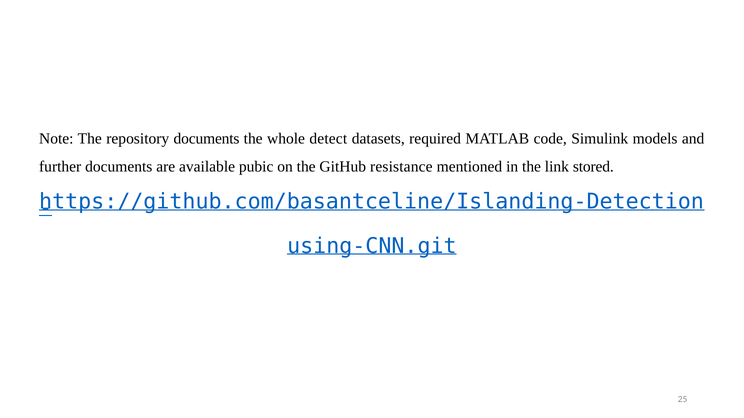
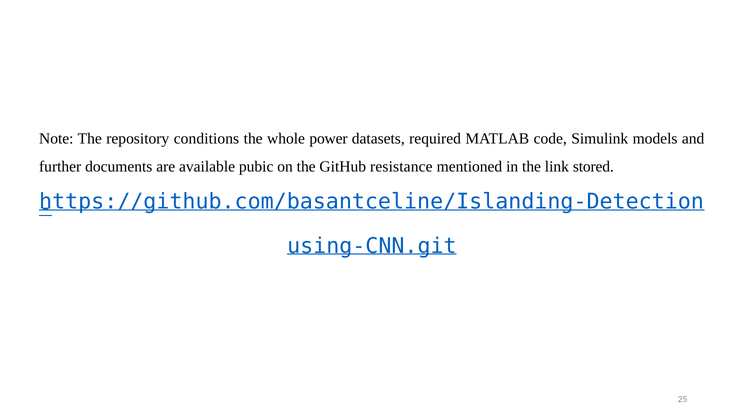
repository documents: documents -> conditions
detect: detect -> power
